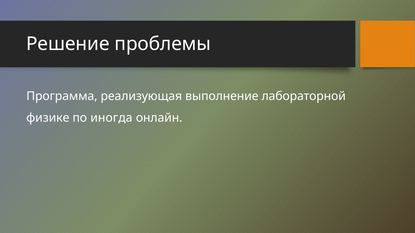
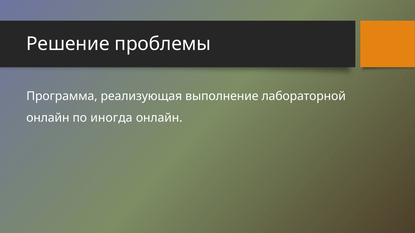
физике at (48, 118): физике -> онлайн
